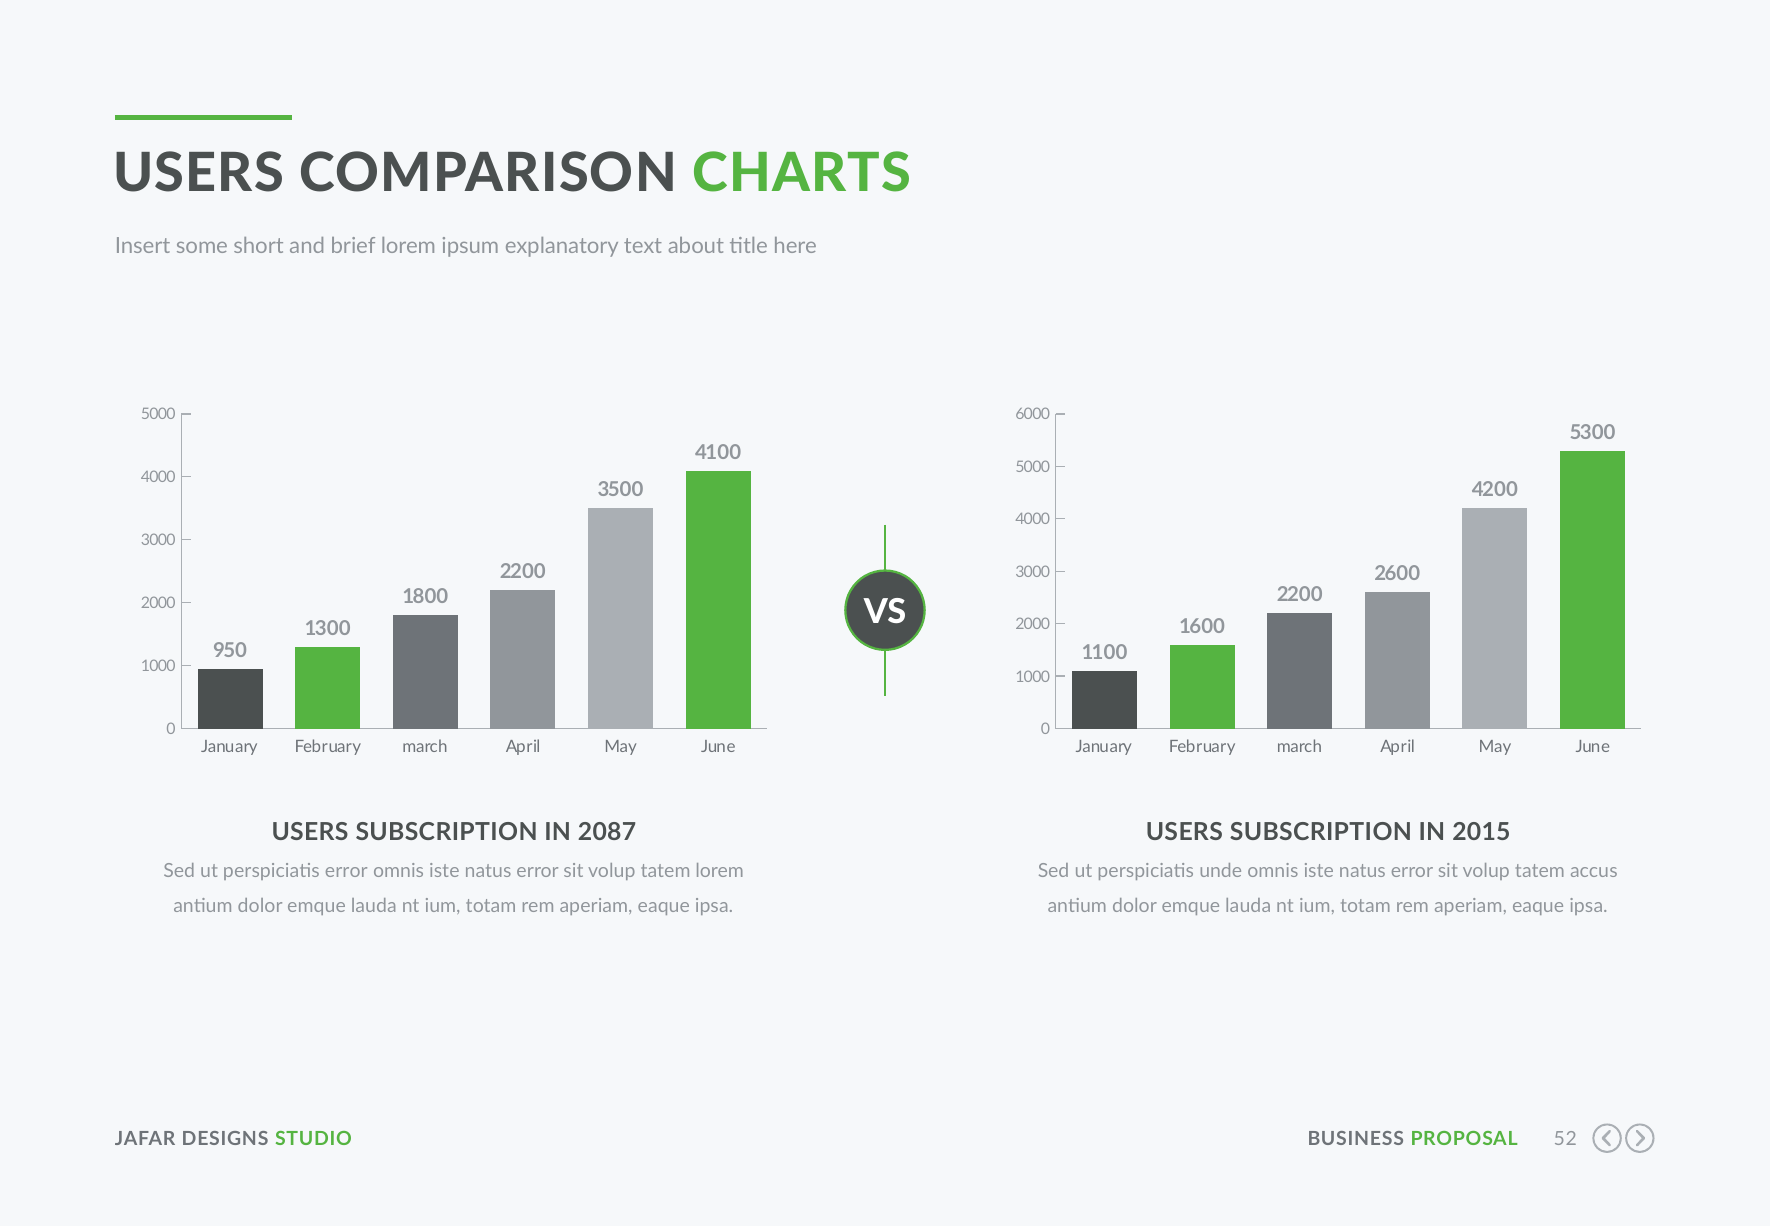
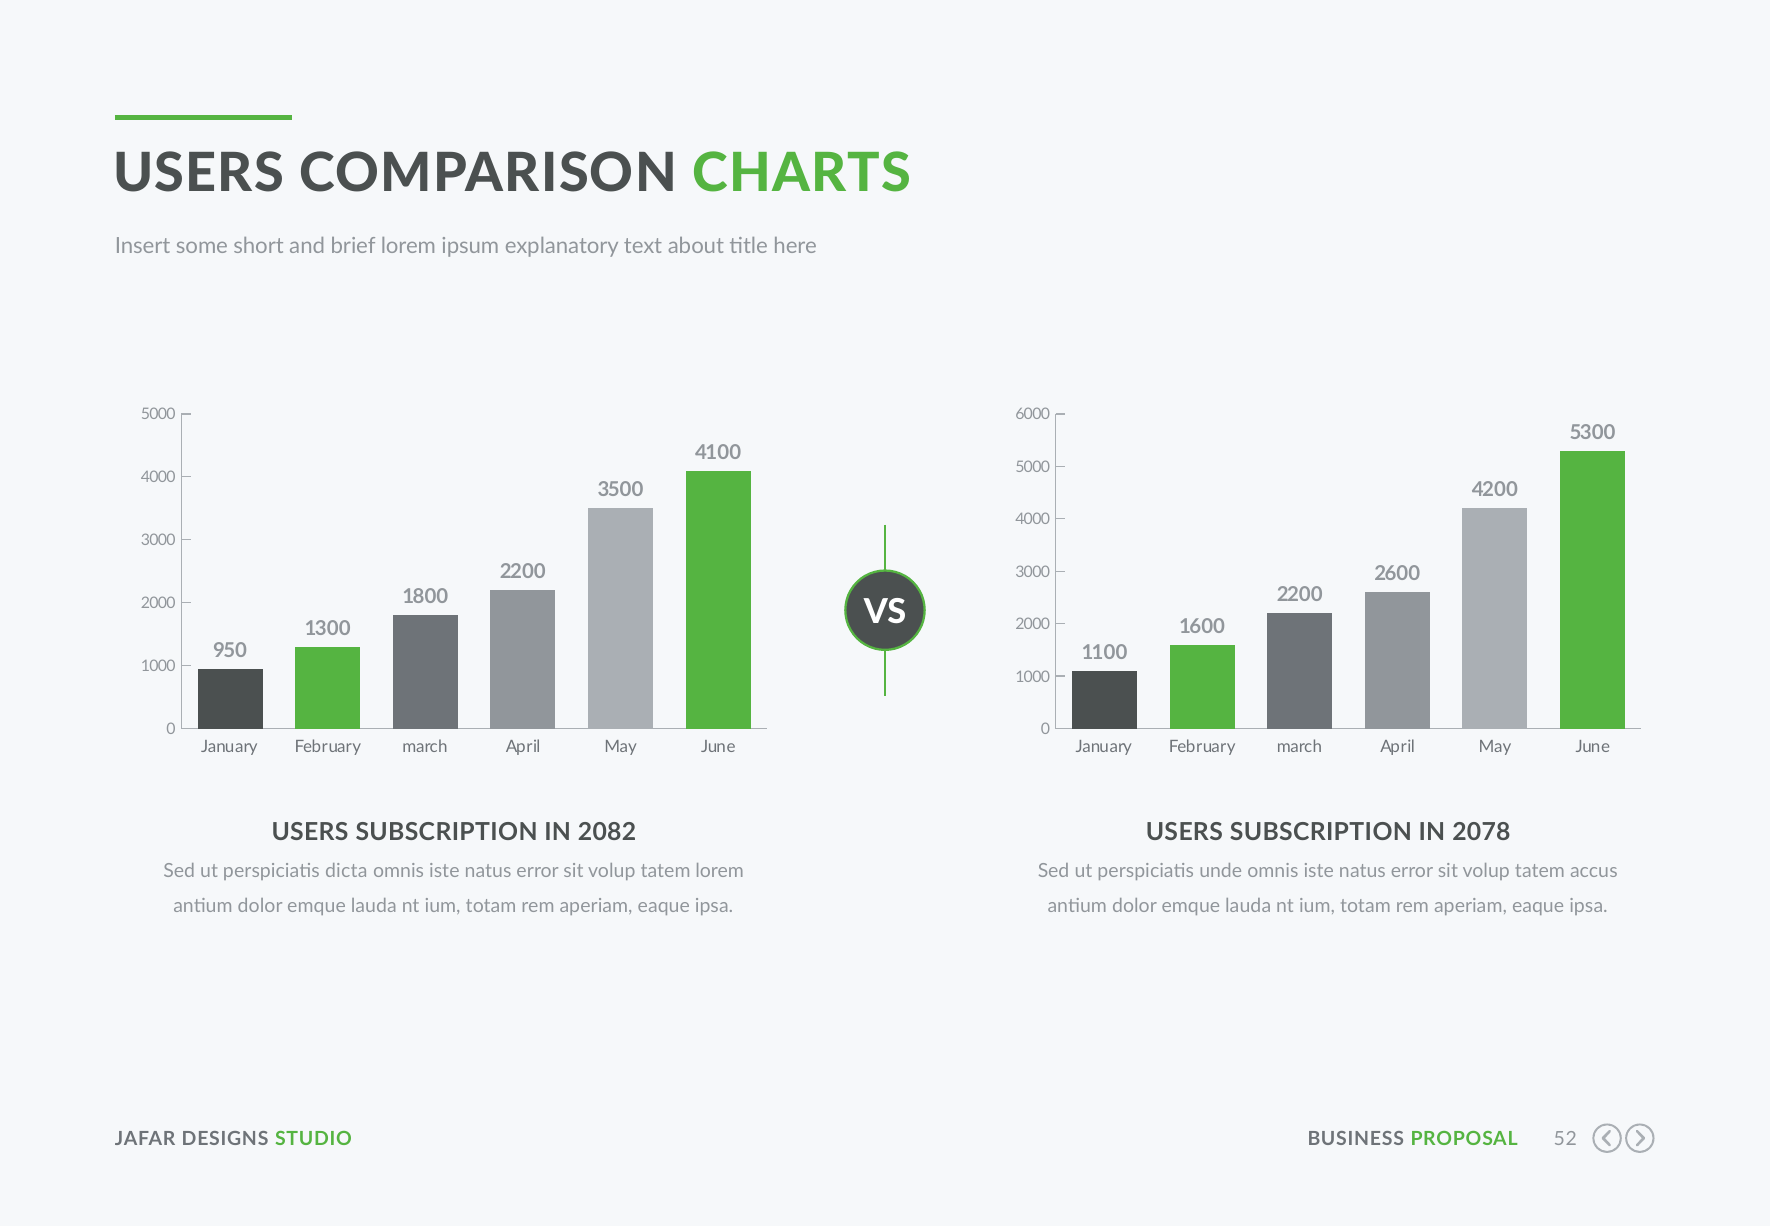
2087: 2087 -> 2082
2015: 2015 -> 2078
perspiciatis error: error -> dicta
